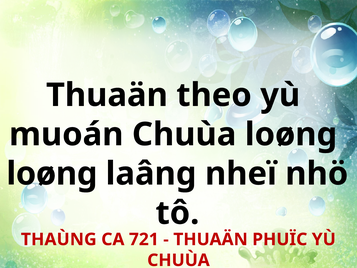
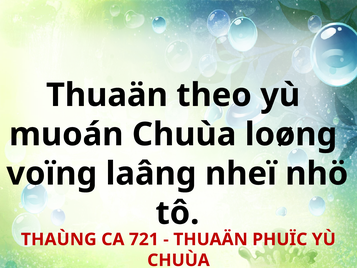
loøng at (52, 174): loøng -> voïng
